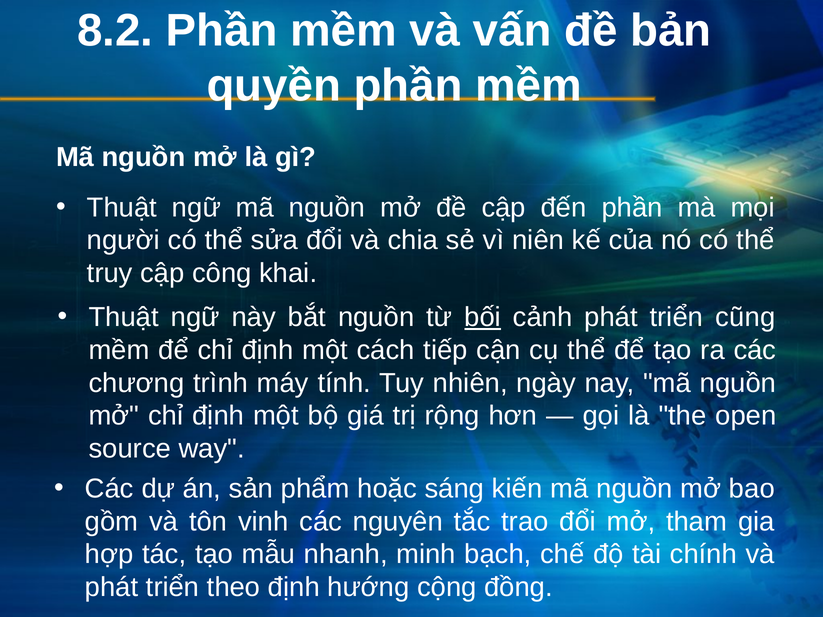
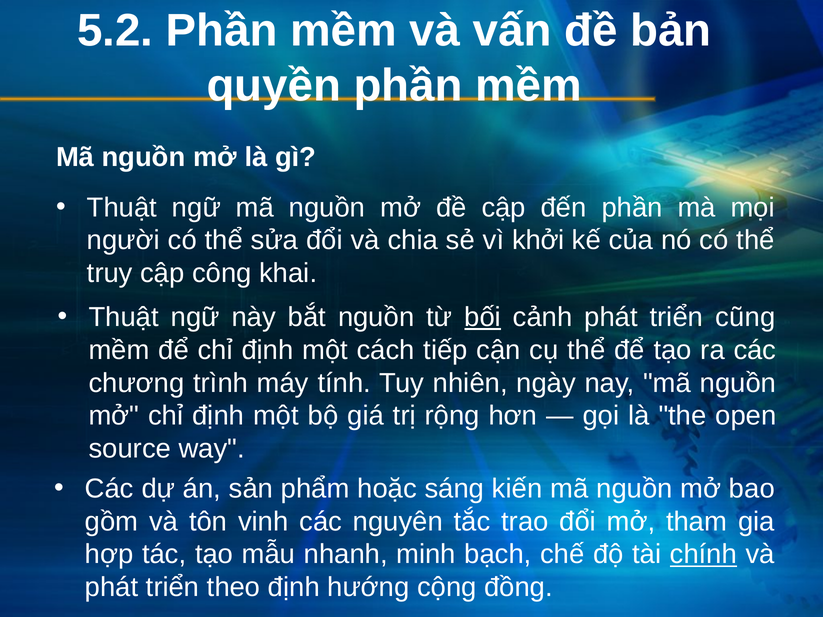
8.2: 8.2 -> 5.2
niên: niên -> khởi
chính underline: none -> present
